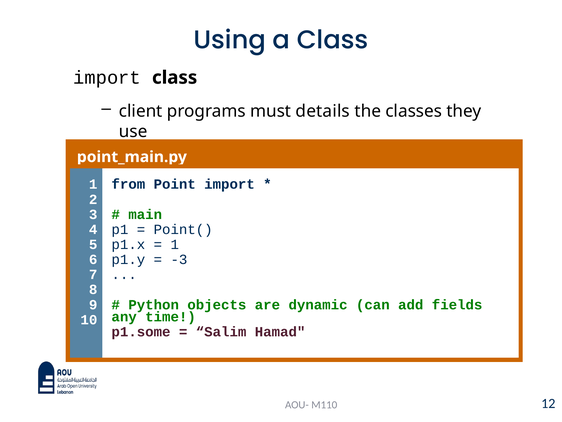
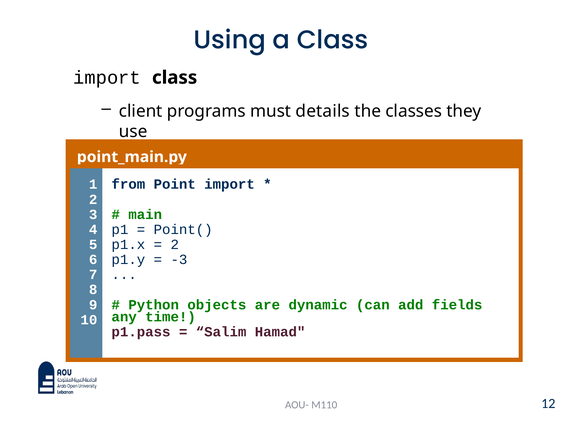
1 at (175, 245): 1 -> 2
p1.some: p1.some -> p1.pass
